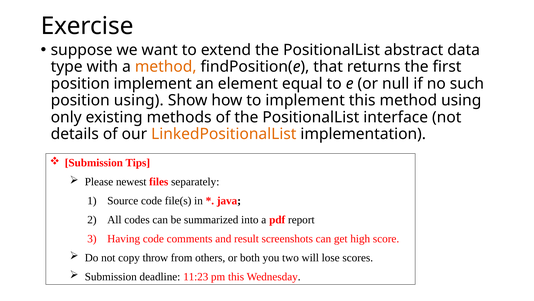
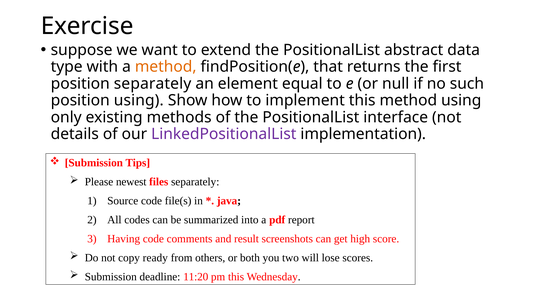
position implement: implement -> separately
LinkedPositionalList colour: orange -> purple
throw: throw -> ready
11:23: 11:23 -> 11:20
